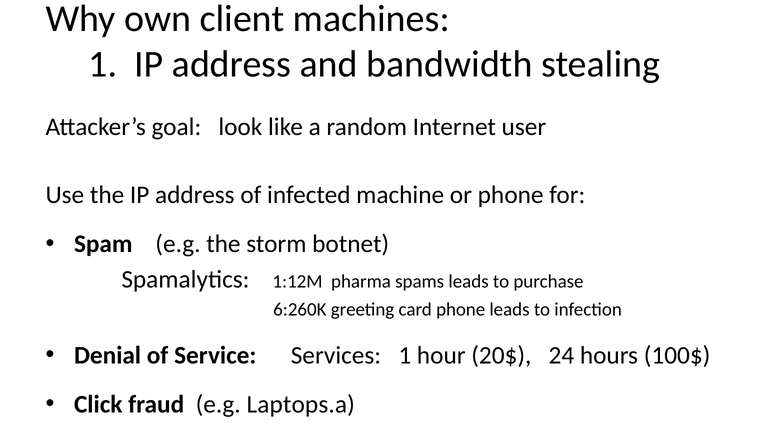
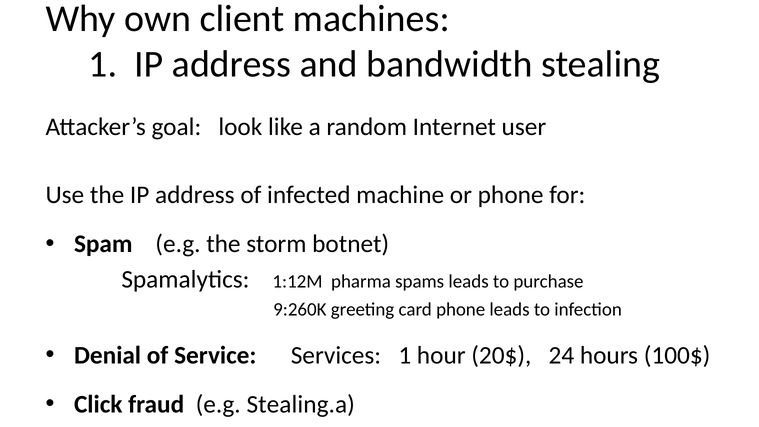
6:260K: 6:260K -> 9:260K
Laptops.a: Laptops.a -> Stealing.a
